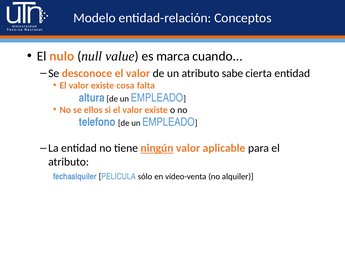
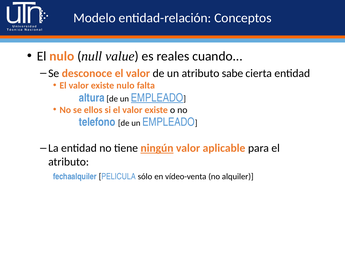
marca: marca -> reales
existe cosa: cosa -> nulo
EMPLEADO at (157, 98) underline: none -> present
